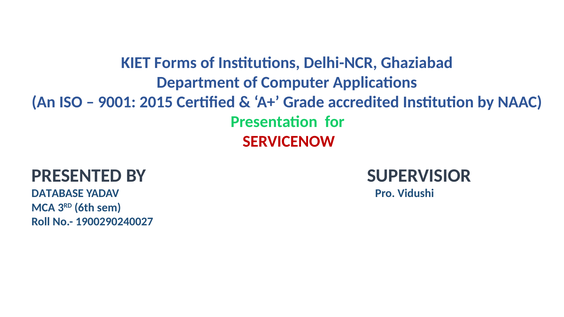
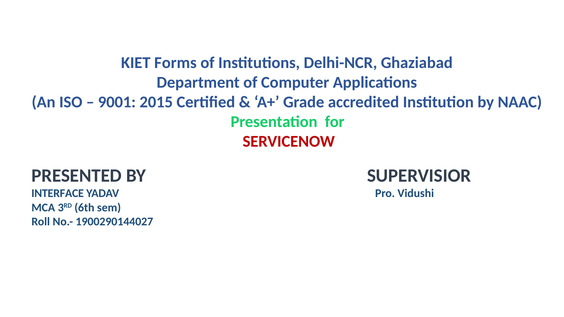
DATABASE: DATABASE -> INTERFACE
1900290240027: 1900290240027 -> 1900290144027
